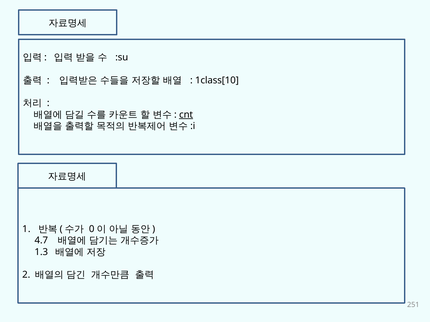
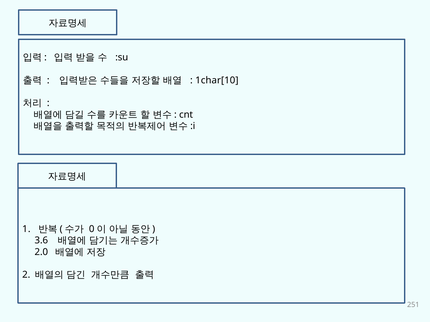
1class[10: 1class[10 -> 1char[10
cnt underline: present -> none
4.7: 4.7 -> 3.6
1.3: 1.3 -> 2.0
